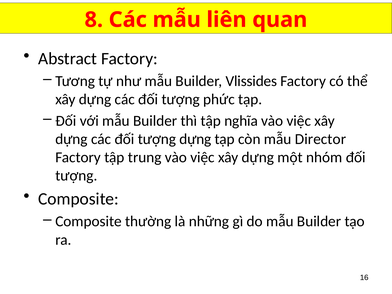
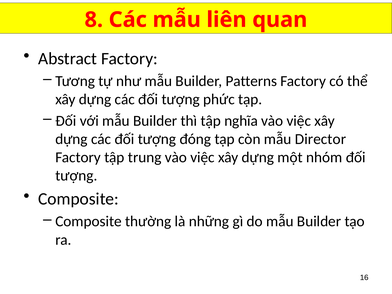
Vlissides: Vlissides -> Patterns
tượng dựng: dựng -> đóng
